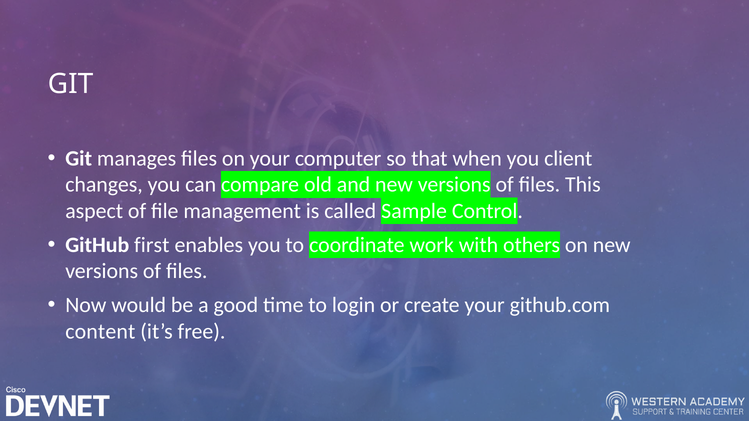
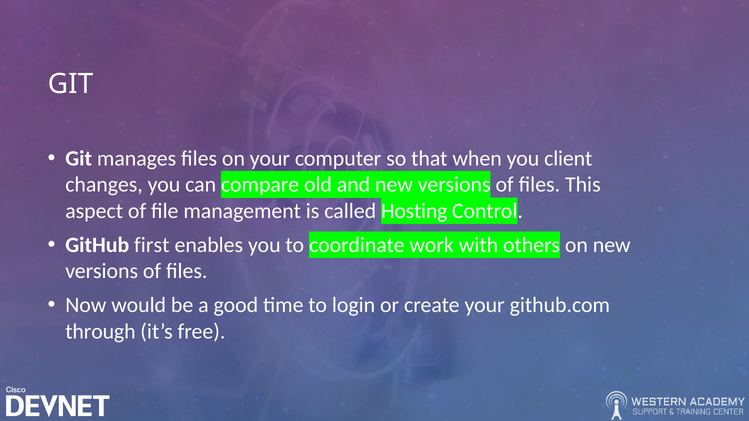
Sample: Sample -> Hosting
content: content -> through
